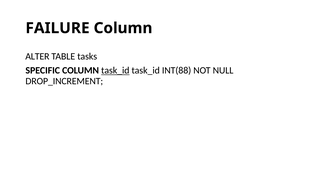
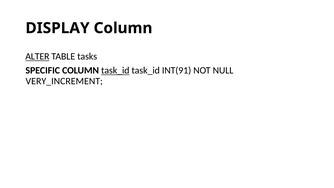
FAILURE: FAILURE -> DISPLAY
ALTER underline: none -> present
INT(88: INT(88 -> INT(91
DROP_INCREMENT: DROP_INCREMENT -> VERY_INCREMENT
